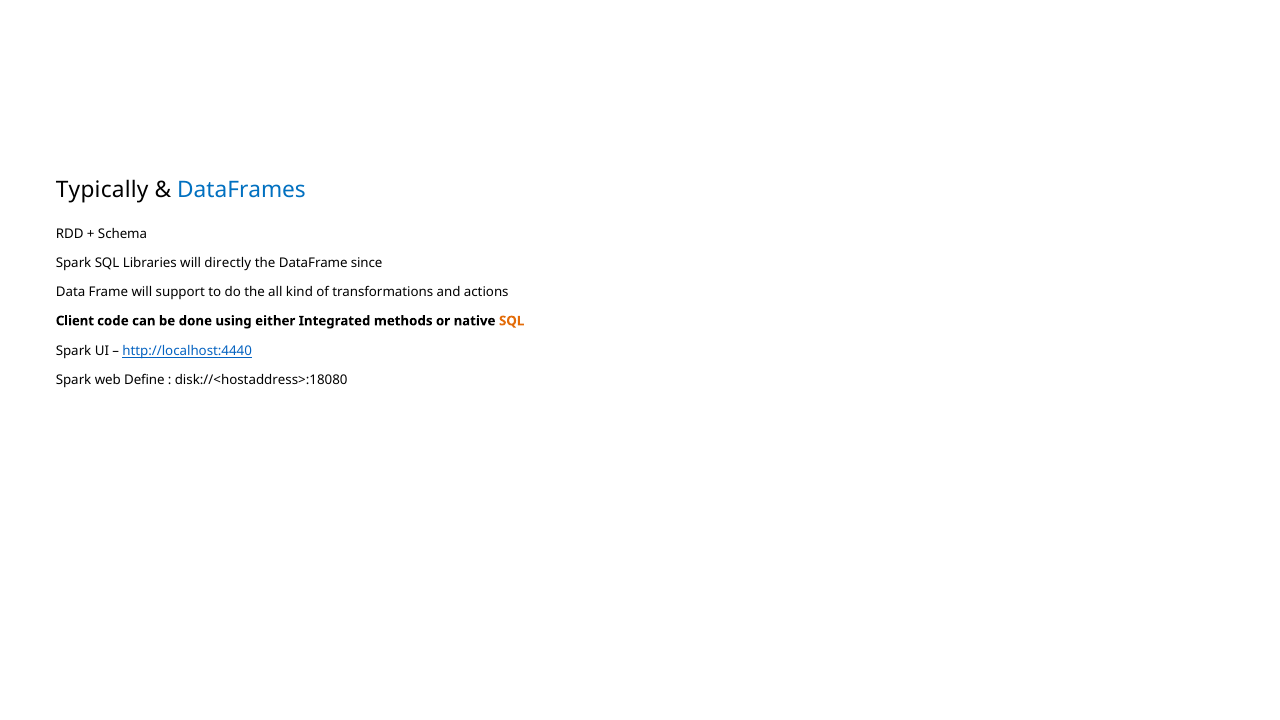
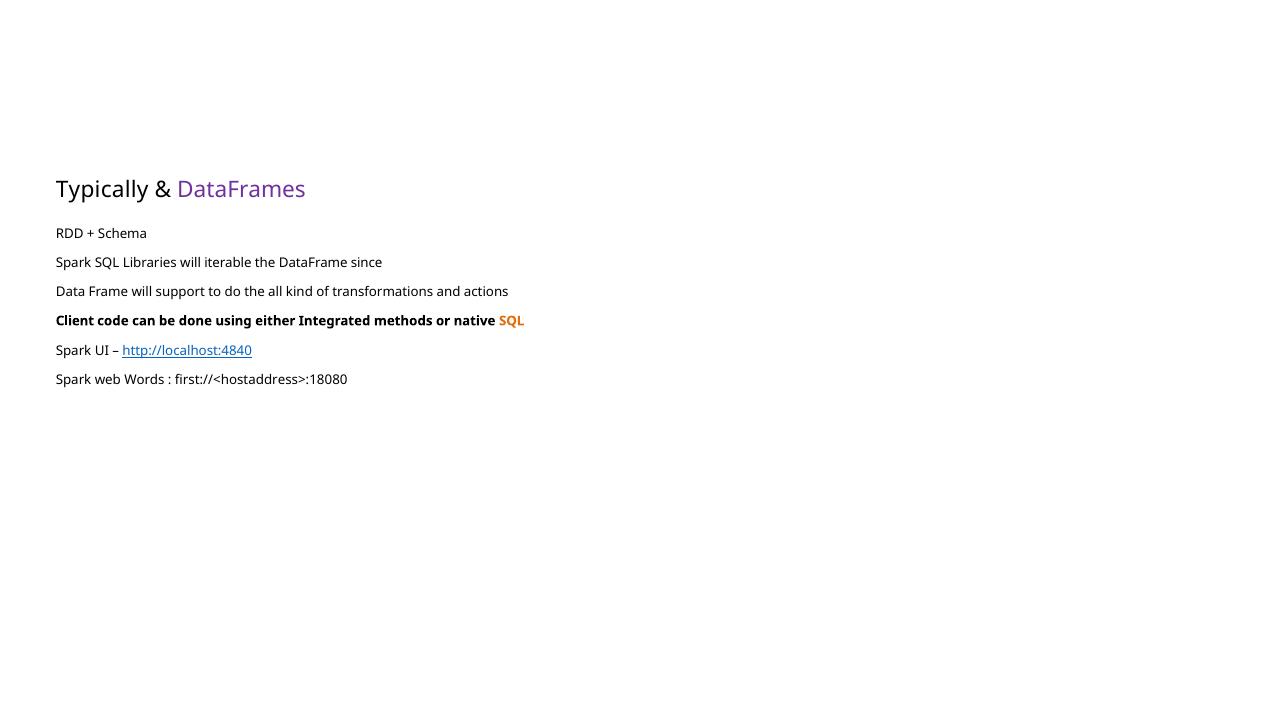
DataFrames colour: blue -> purple
directly: directly -> iterable
http://localhost:4440: http://localhost:4440 -> http://localhost:4840
Define: Define -> Words
disk://<hostaddress>:18080: disk://<hostaddress>:18080 -> first://<hostaddress>:18080
